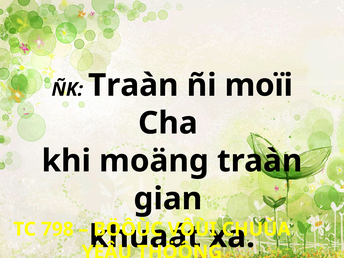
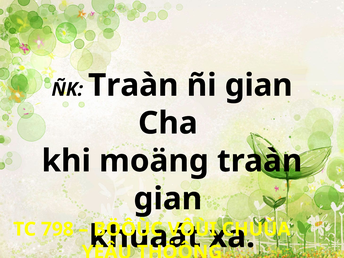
ñi moïi: moïi -> gian
